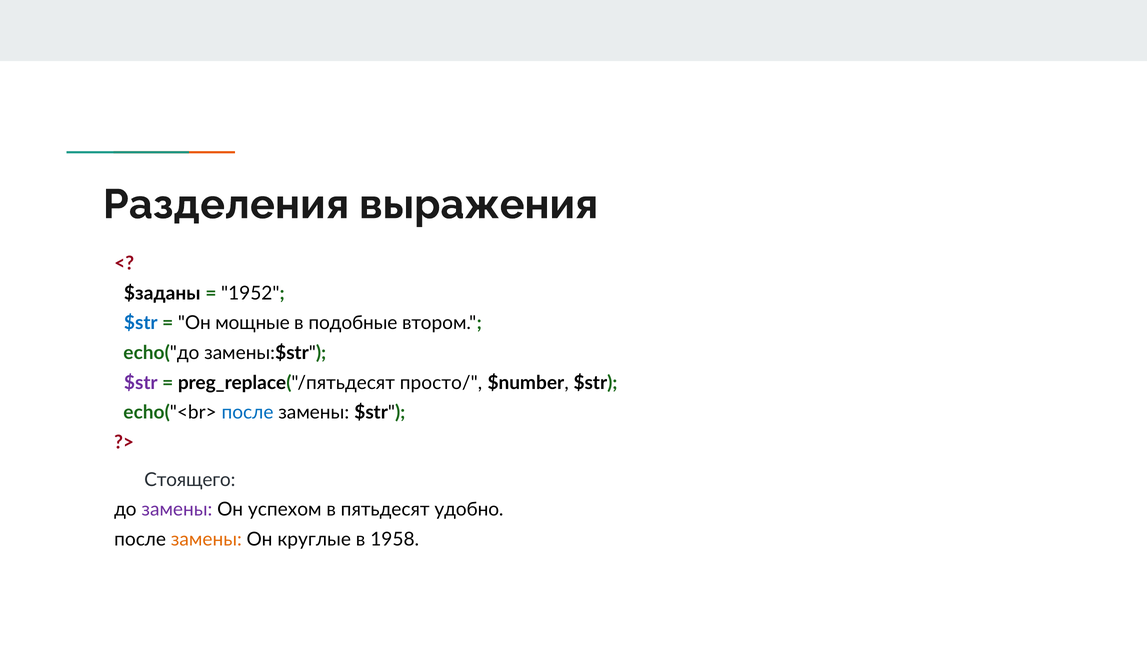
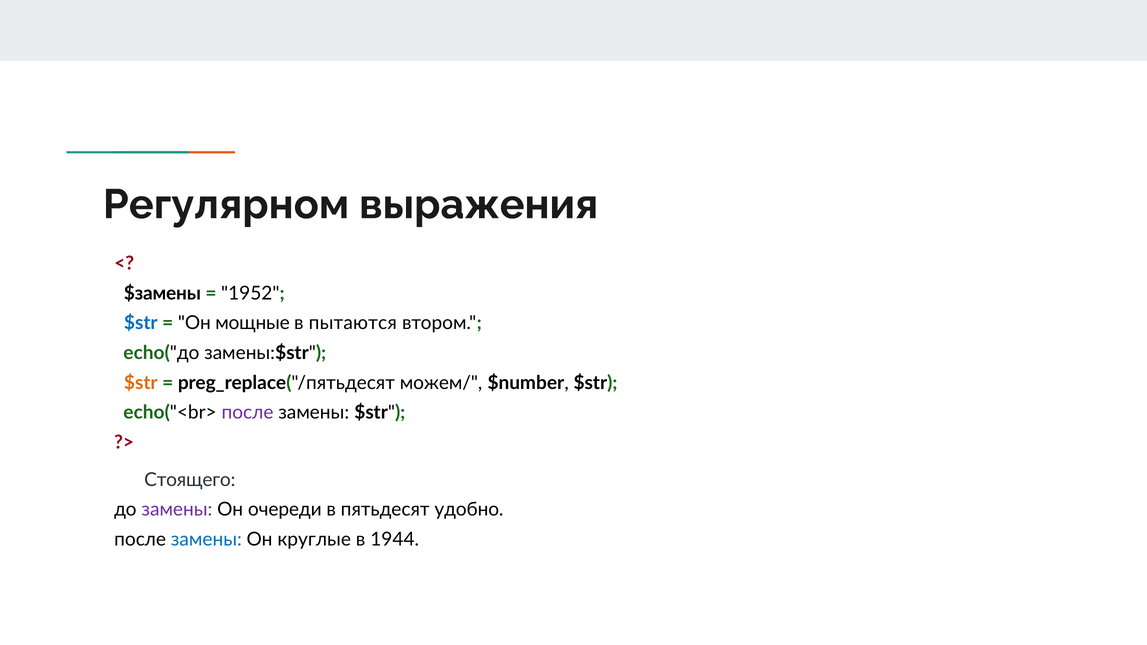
Разделения: Разделения -> Регулярном
$заданы: $заданы -> $замены
подобные: подобные -> пытаются
$str at (141, 383) colour: purple -> orange
просто/: просто/ -> можем/
после at (248, 413) colour: blue -> purple
успехом: успехом -> очереди
замены at (206, 540) colour: orange -> blue
1958: 1958 -> 1944
